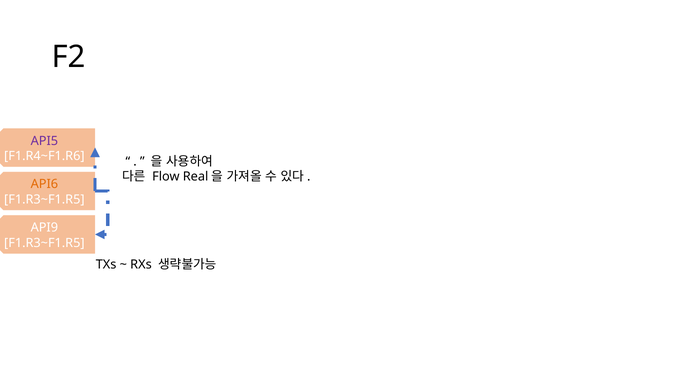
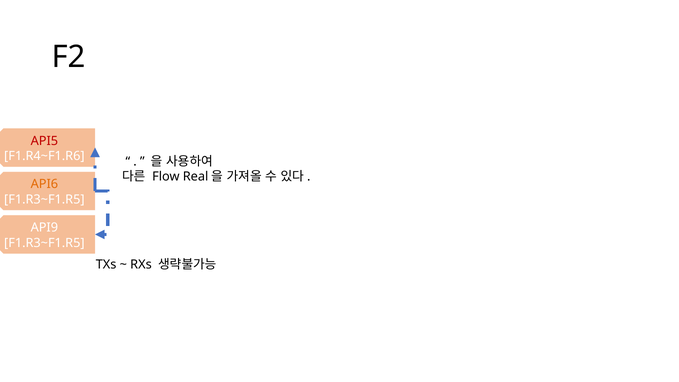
API5 colour: purple -> red
